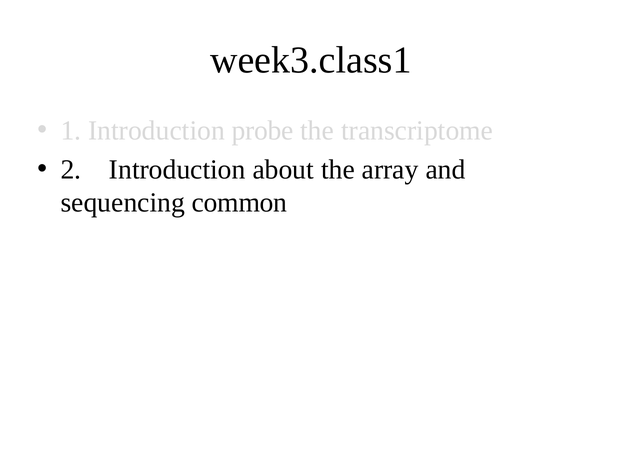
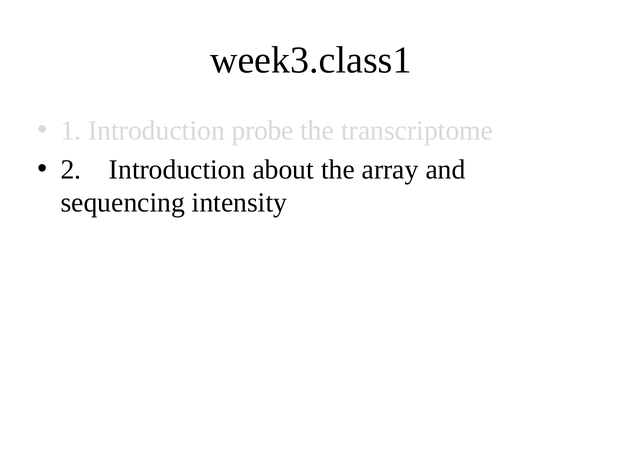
common: common -> intensity
